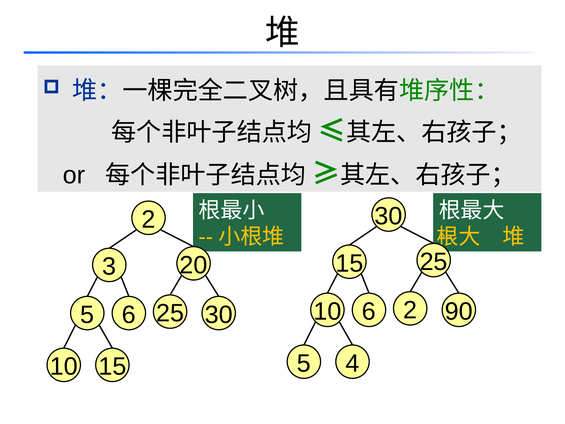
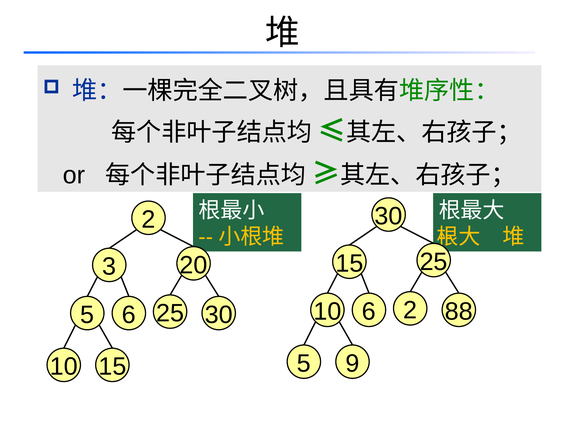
90: 90 -> 88
4: 4 -> 9
